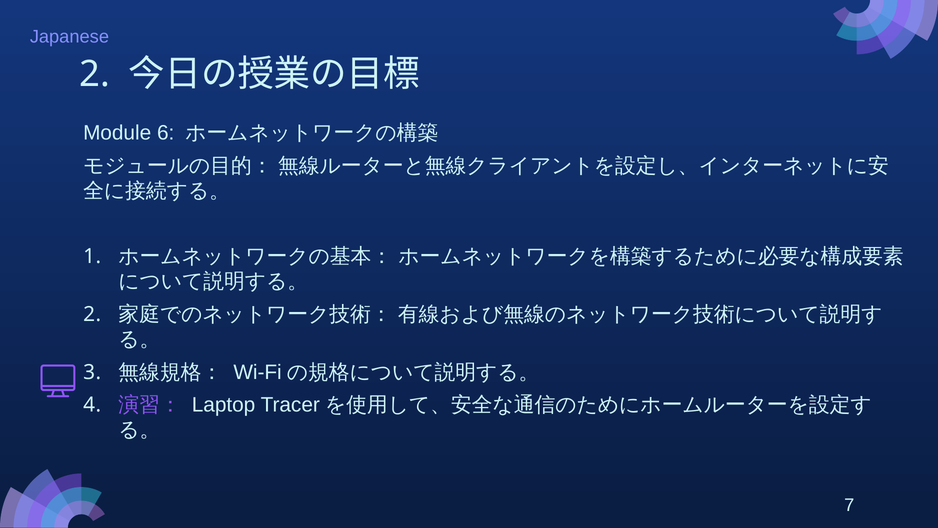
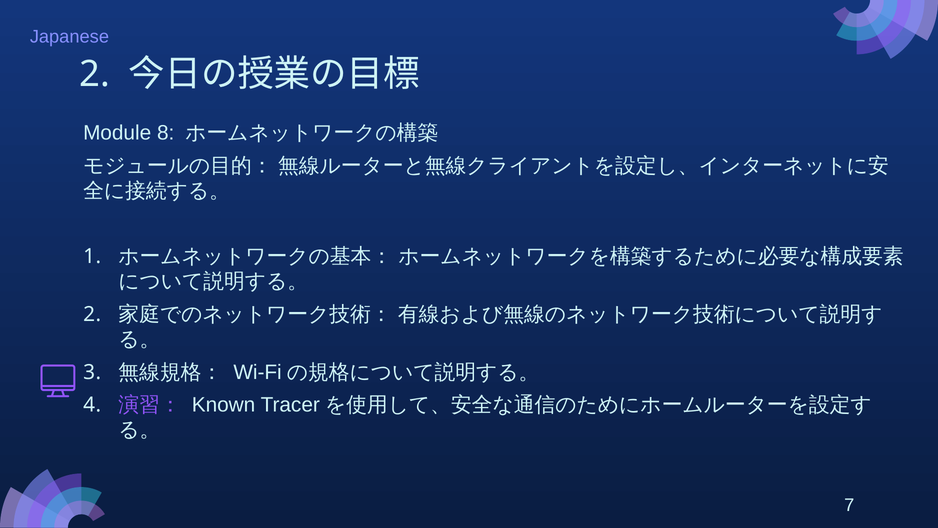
6: 6 -> 8
Laptop: Laptop -> Known
